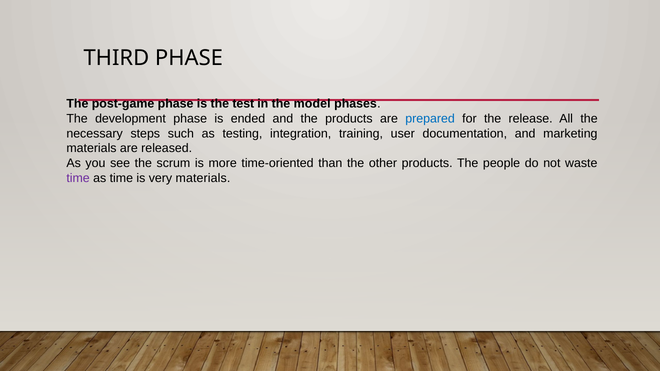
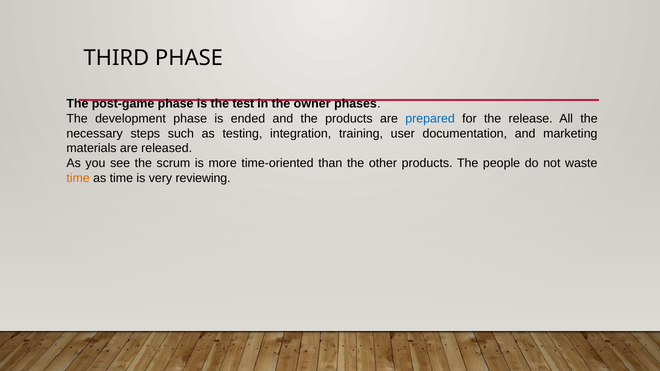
model: model -> owner
time at (78, 178) colour: purple -> orange
very materials: materials -> reviewing
